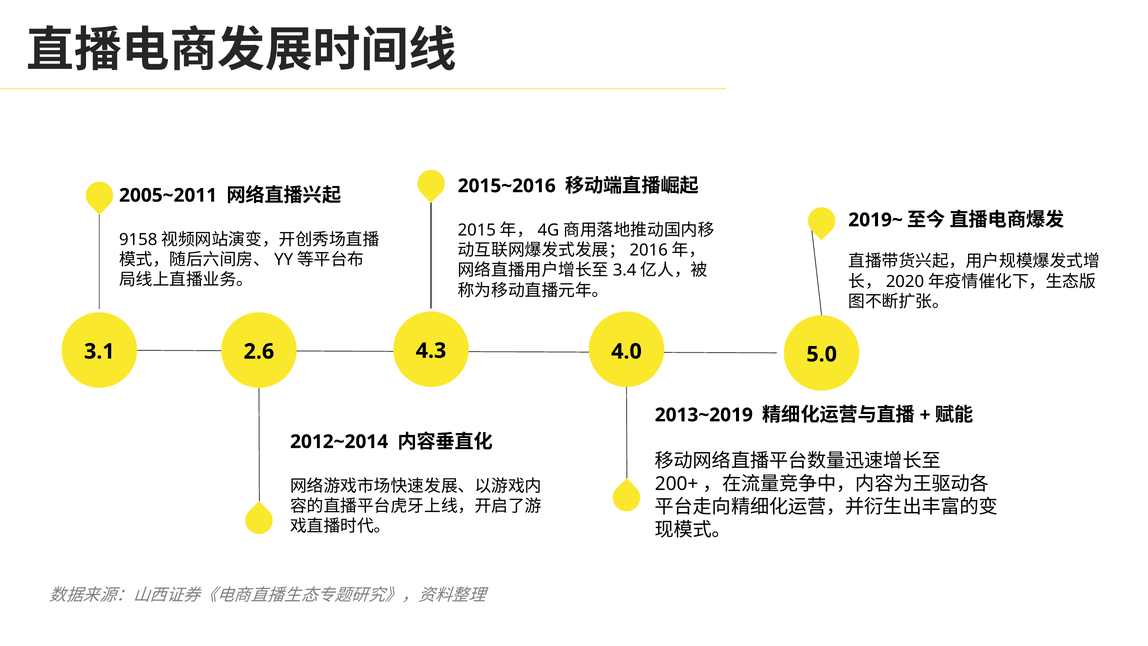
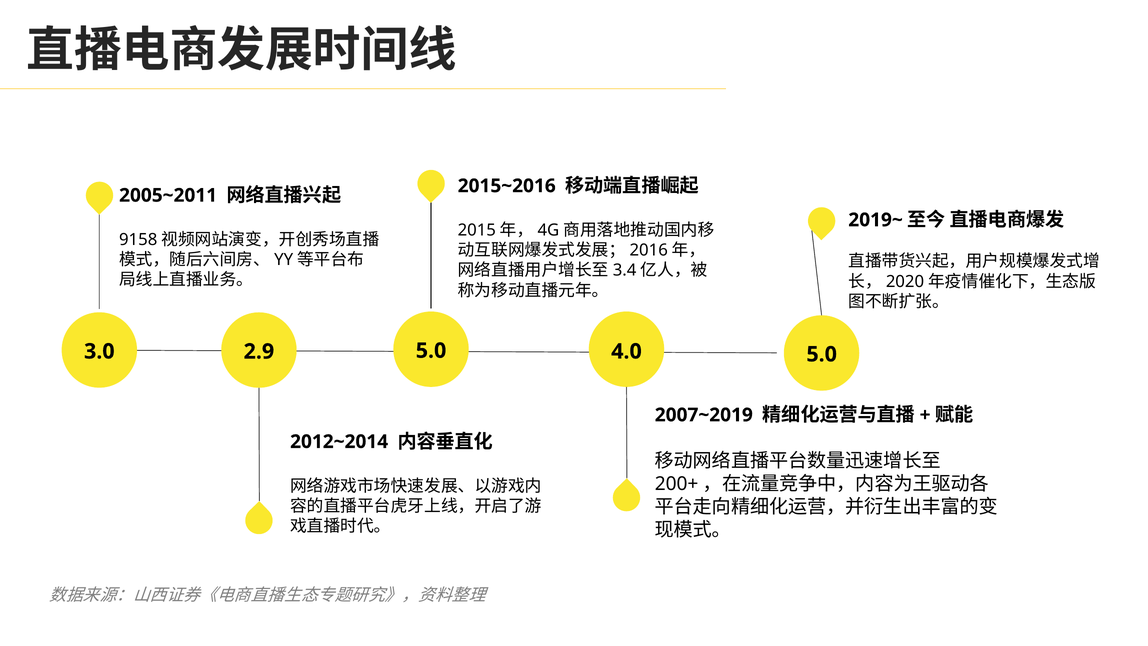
4.3 at (431, 351): 4.3 -> 5.0
3.1: 3.1 -> 3.0
2.6: 2.6 -> 2.9
2013~2019: 2013~2019 -> 2007~2019
